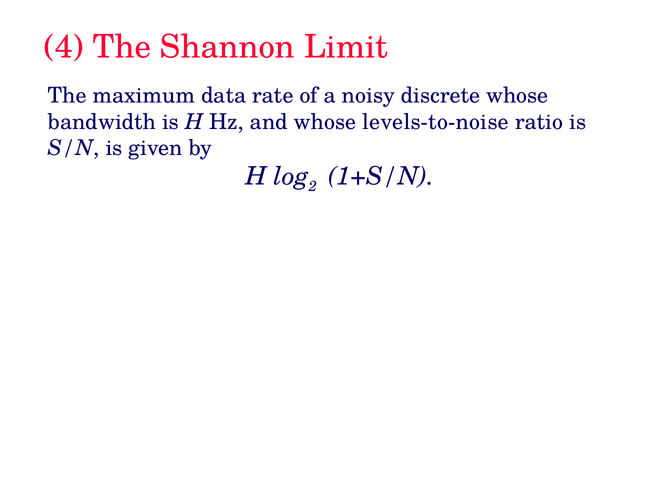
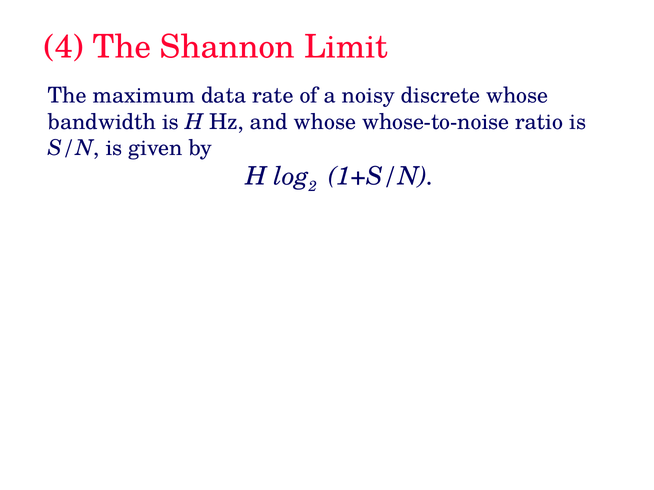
levels-to-noise: levels-to-noise -> whose-to-noise
